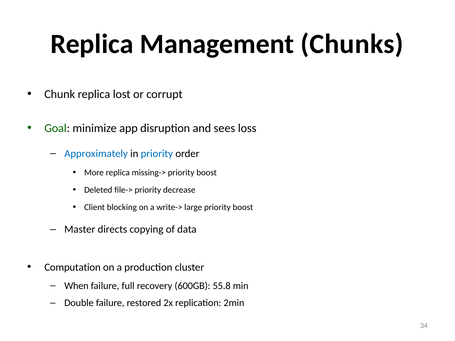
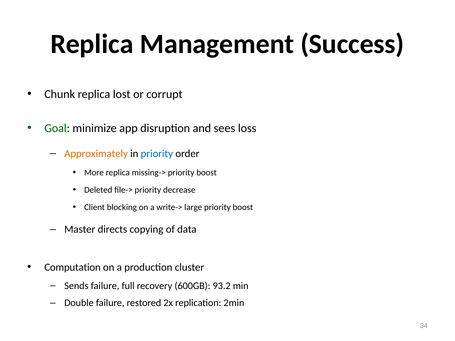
Chunks: Chunks -> Success
Approximately colour: blue -> orange
When: When -> Sends
55.8: 55.8 -> 93.2
